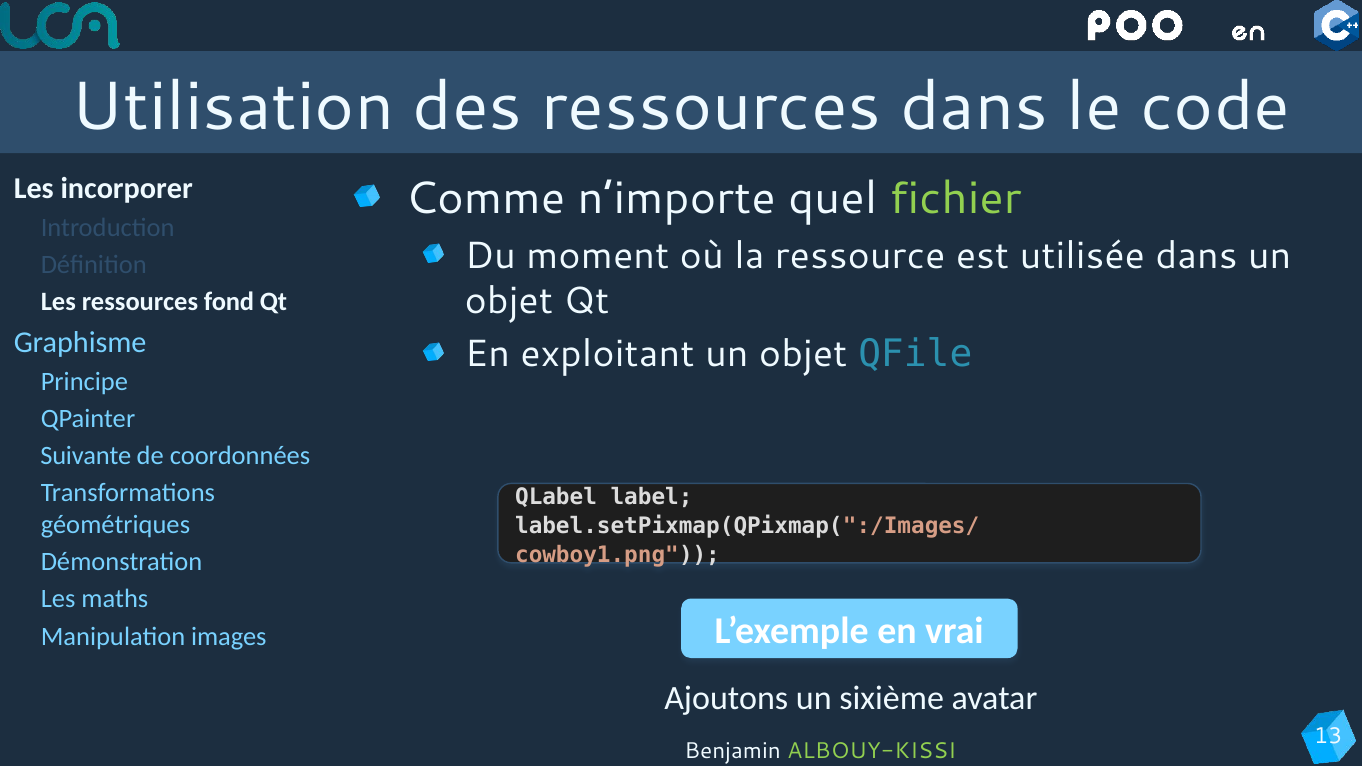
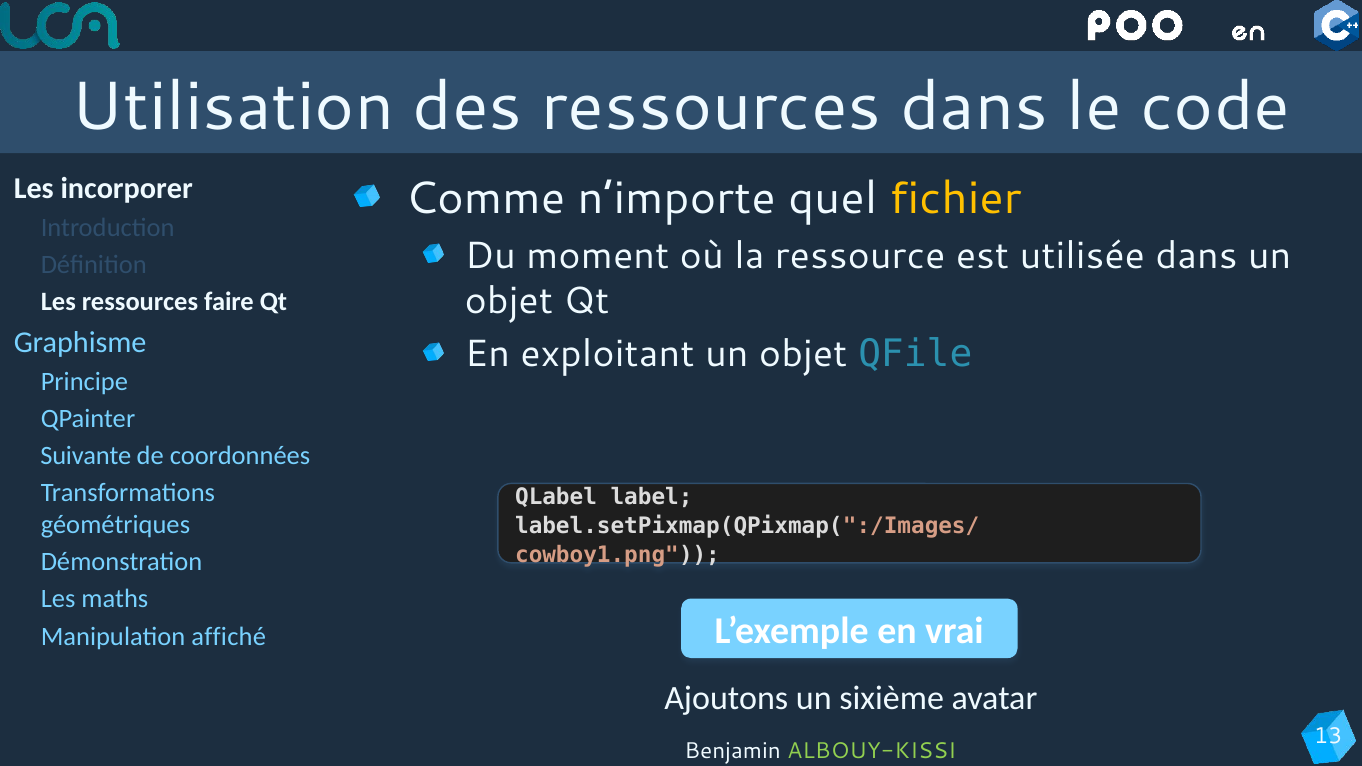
fichier colour: light green -> yellow
fond: fond -> faire
images: images -> affiché
